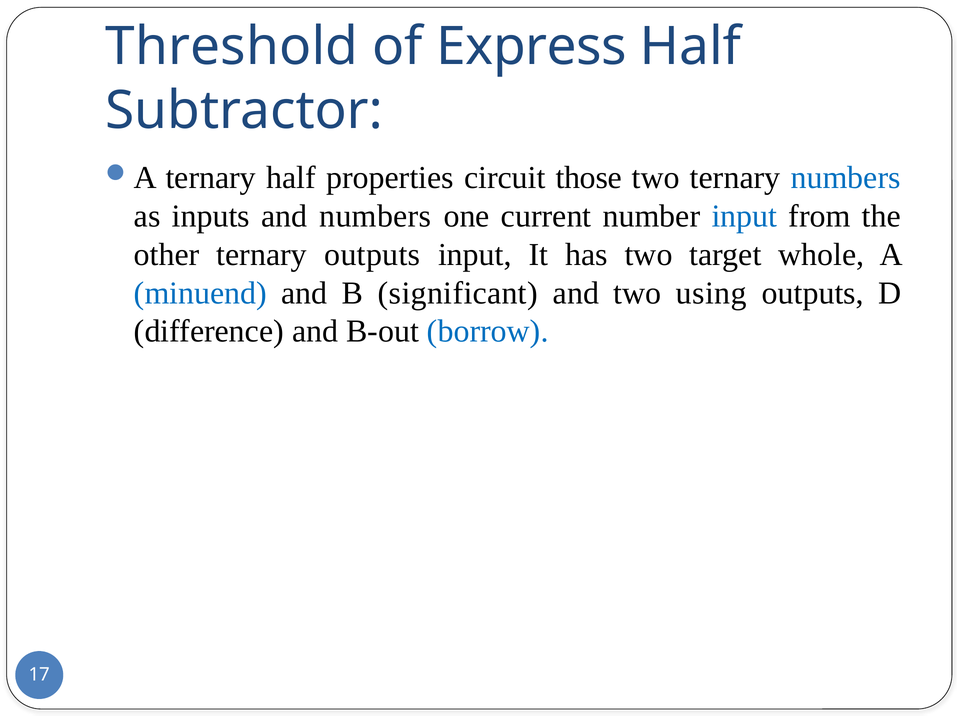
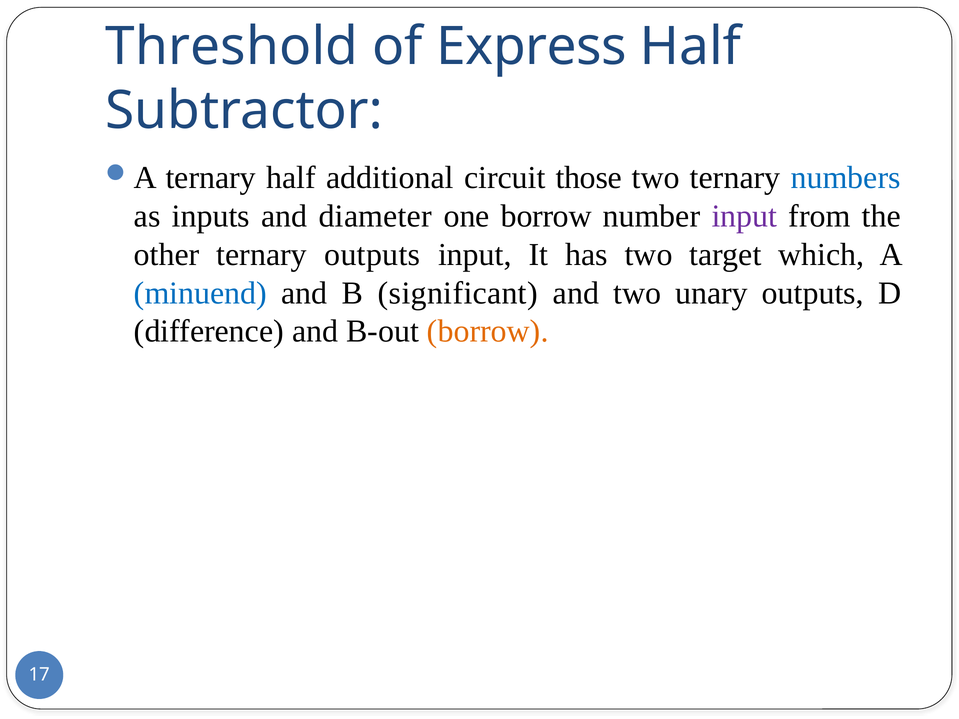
properties: properties -> additional
and numbers: numbers -> diameter
one current: current -> borrow
input at (744, 216) colour: blue -> purple
whole: whole -> which
using: using -> unary
borrow at (488, 331) colour: blue -> orange
